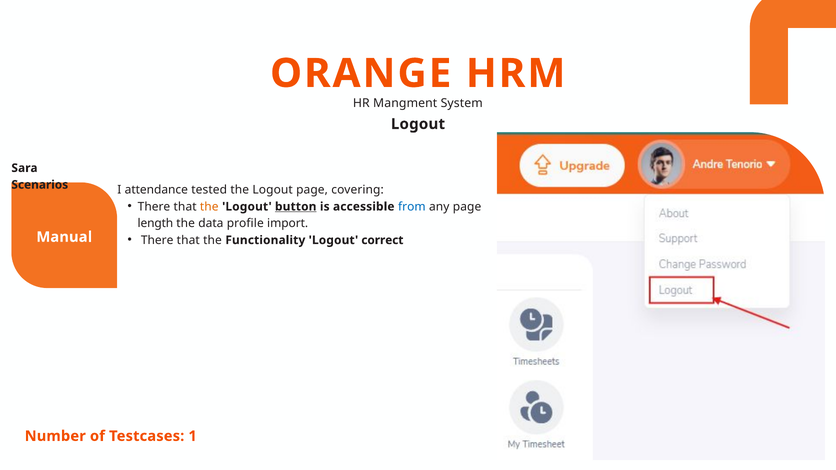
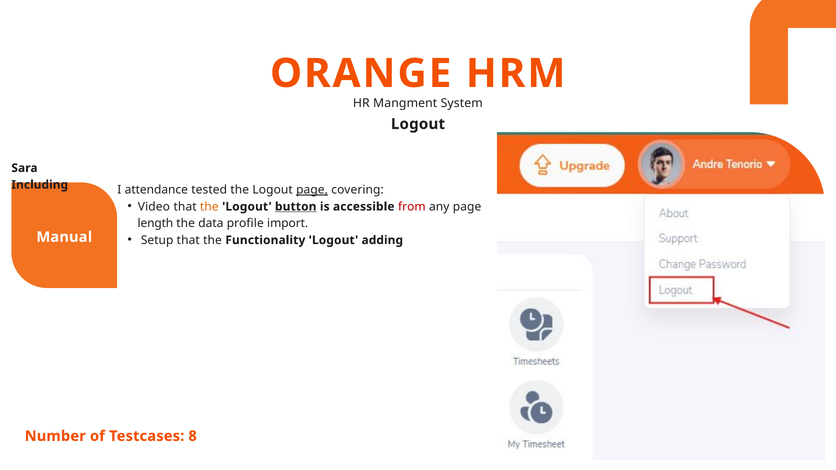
Scenarios: Scenarios -> Including
page at (312, 190) underline: none -> present
There at (154, 207): There -> Video
from colour: blue -> red
There at (157, 240): There -> Setup
correct: correct -> adding
1: 1 -> 8
